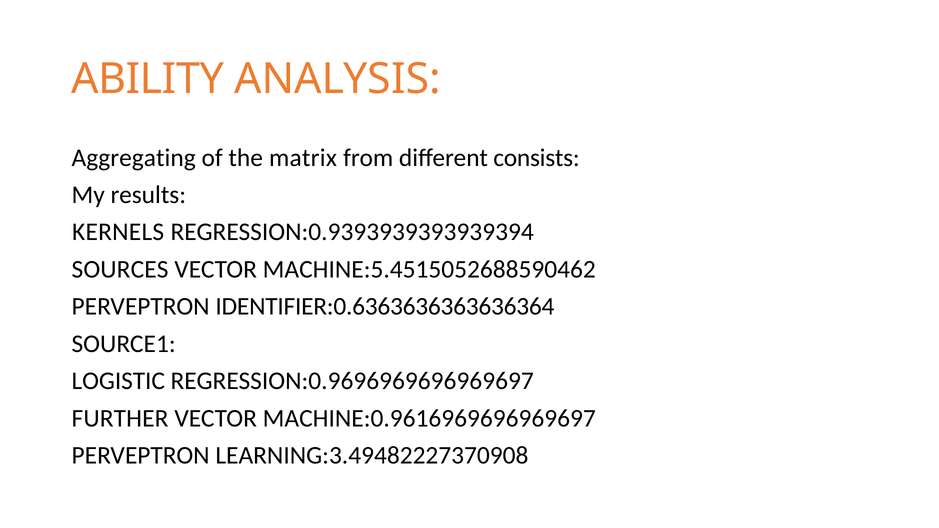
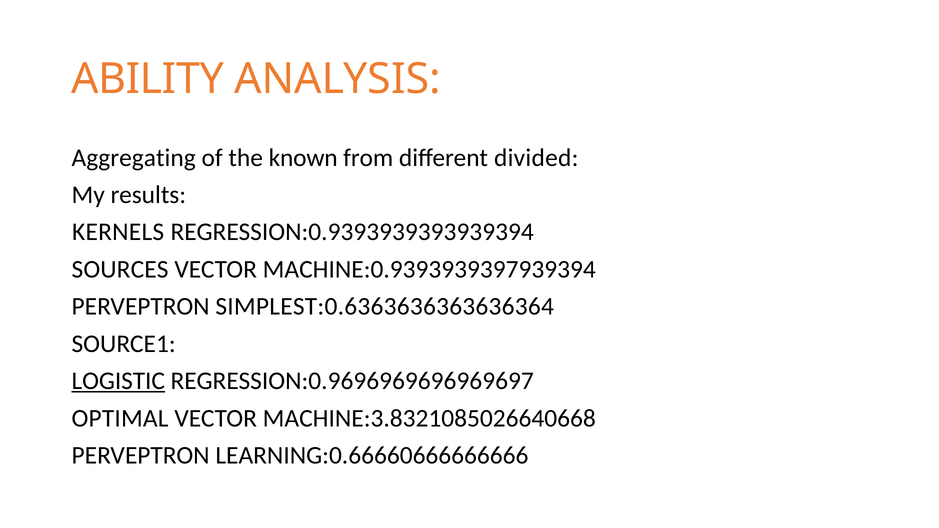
matrix: matrix -> known
consists: consists -> divided
MACHINE:5.4515052688590462: MACHINE:5.4515052688590462 -> MACHINE:0.9393939397939394
IDENTIFIER:0.6363636363636364: IDENTIFIER:0.6363636363636364 -> SIMPLEST:0.6363636363636364
LOGISTIC underline: none -> present
FURTHER: FURTHER -> OPTIMAL
MACHINE:0.9616969696969697: MACHINE:0.9616969696969697 -> MACHINE:3.8321085026640668
LEARNING:3.49482227370908: LEARNING:3.49482227370908 -> LEARNING:0.66660666666666
